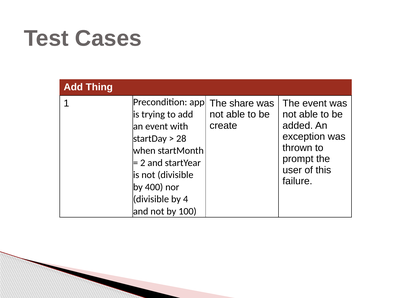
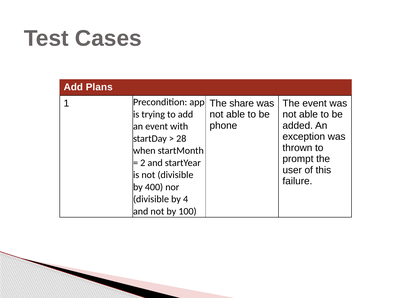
Thing: Thing -> Plans
create: create -> phone
